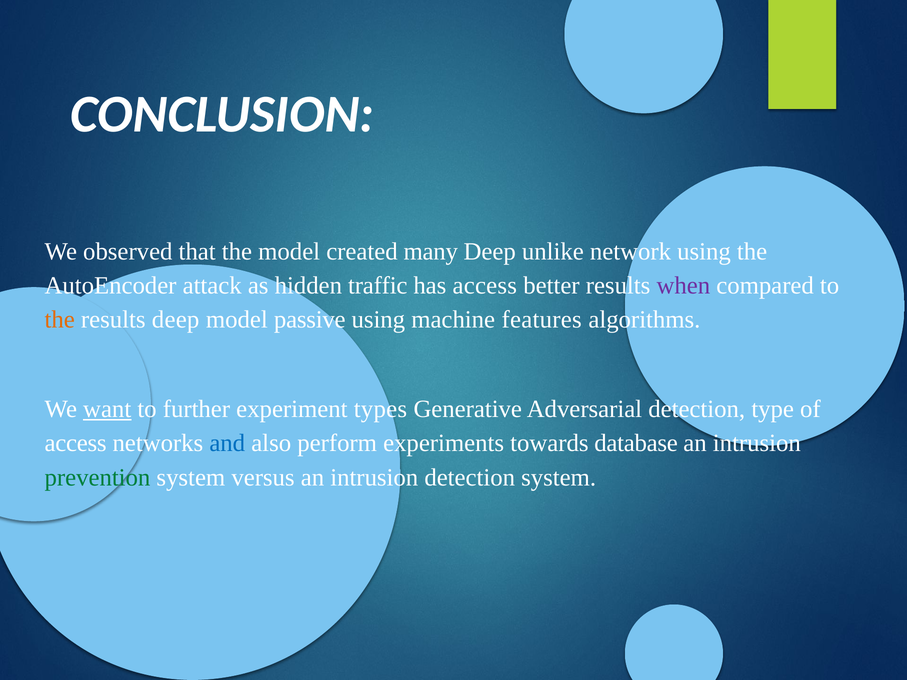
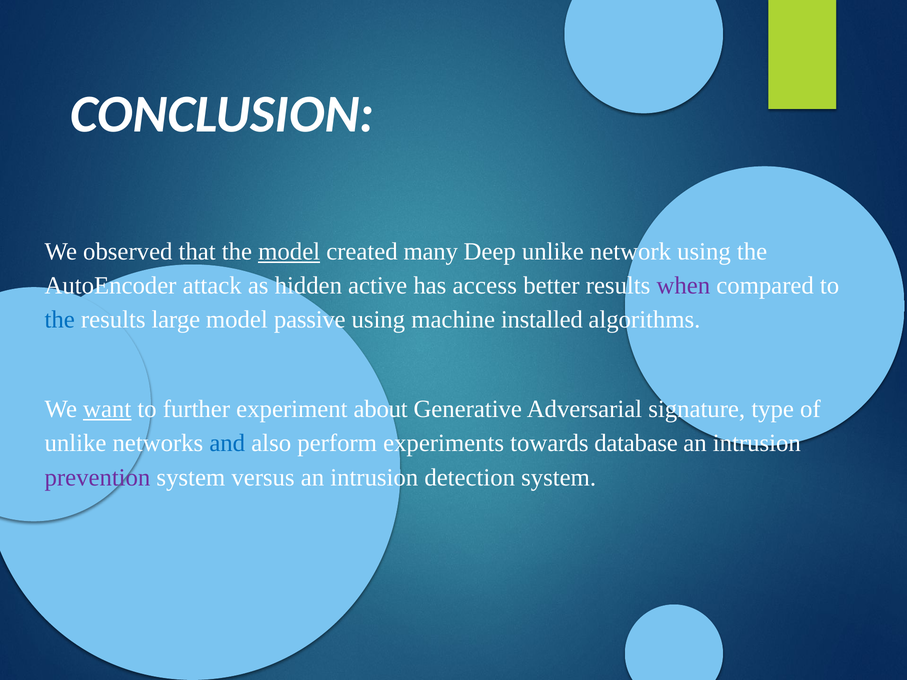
model at (289, 251) underline: none -> present
traffic: traffic -> active
the at (60, 320) colour: orange -> blue
results deep: deep -> large
features: features -> installed
types: types -> about
Adversarial detection: detection -> signature
access at (76, 443): access -> unlike
prevention colour: green -> purple
